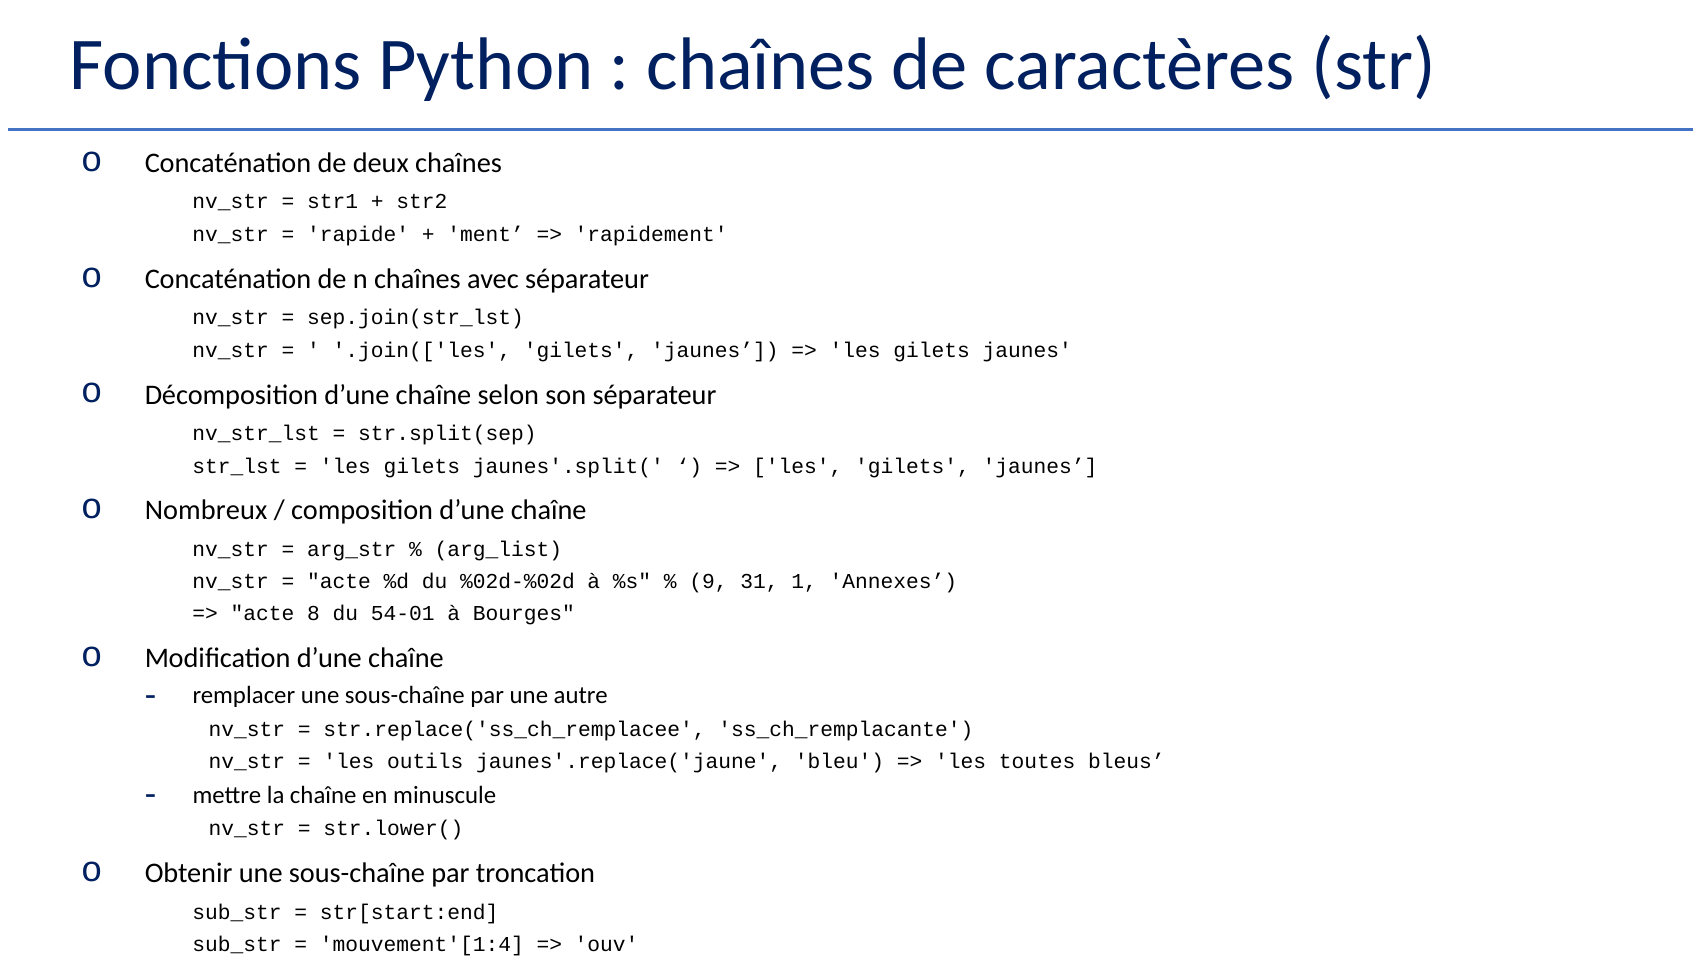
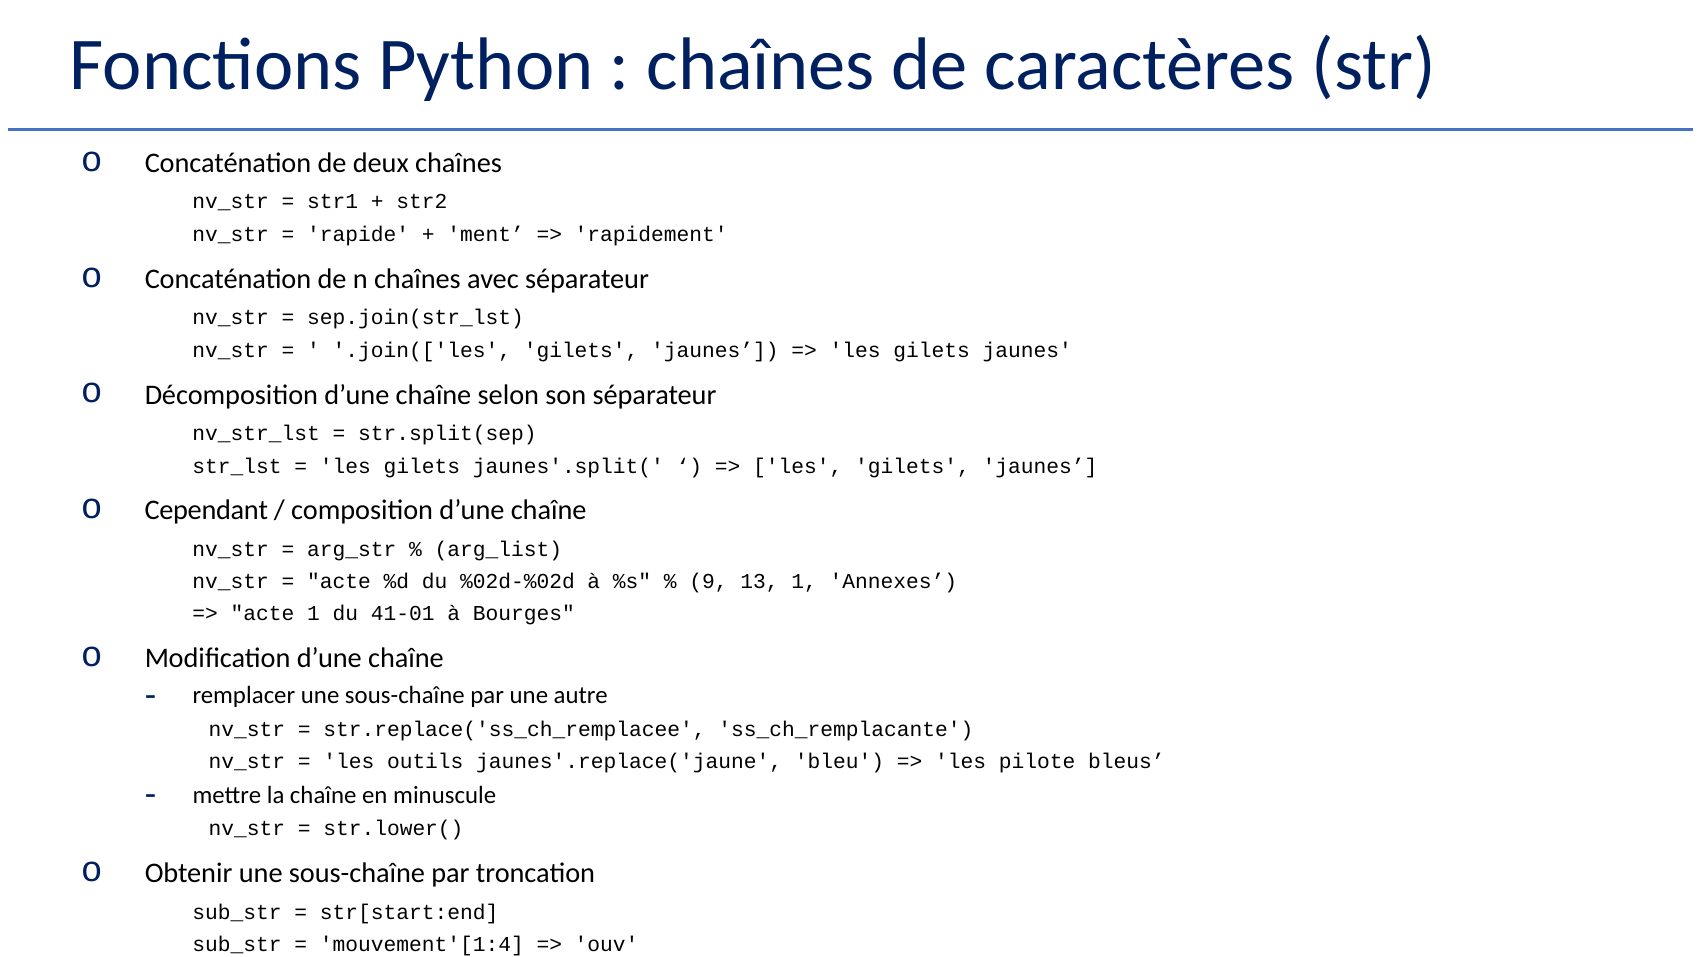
Nombreux: Nombreux -> Cependant
31: 31 -> 13
acte 8: 8 -> 1
54-01: 54-01 -> 41-01
toutes: toutes -> pilote
